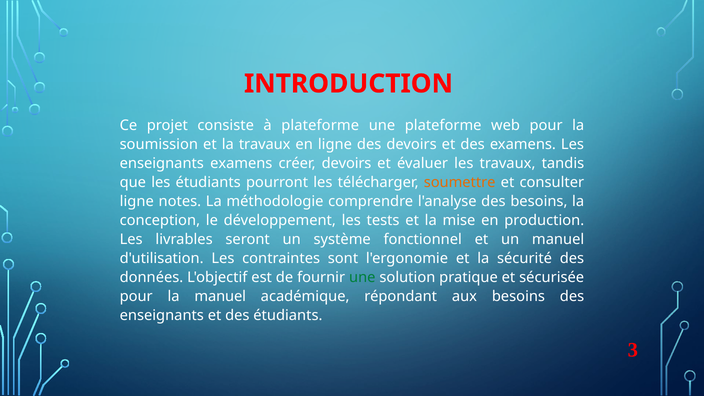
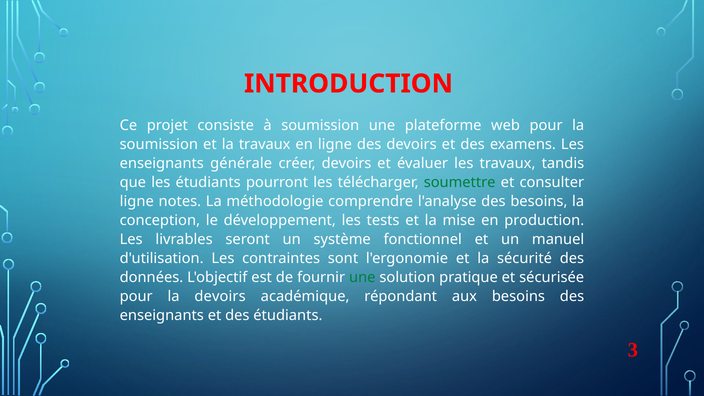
à plateforme: plateforme -> soumission
enseignants examens: examens -> générale
soumettre colour: orange -> green
la manuel: manuel -> devoirs
